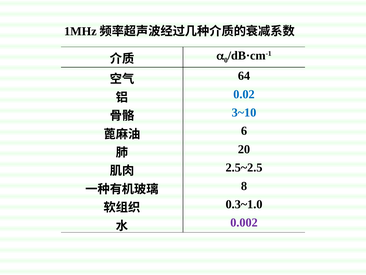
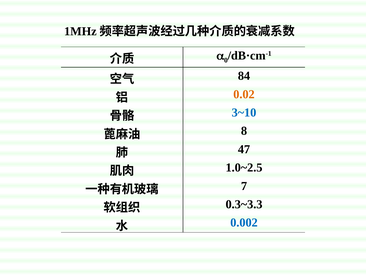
64: 64 -> 84
0.02 colour: blue -> orange
6: 6 -> 8
20: 20 -> 47
2.5~2.5: 2.5~2.5 -> 1.0~2.5
8: 8 -> 7
0.3~1.0: 0.3~1.0 -> 0.3~3.3
0.002 colour: purple -> blue
